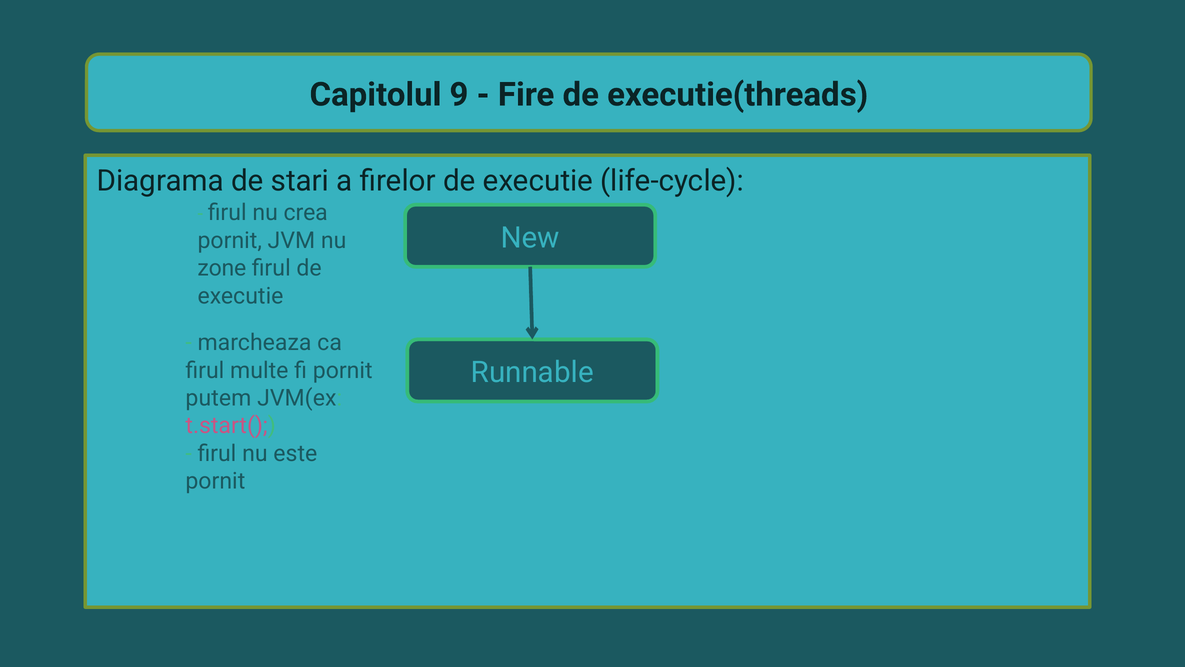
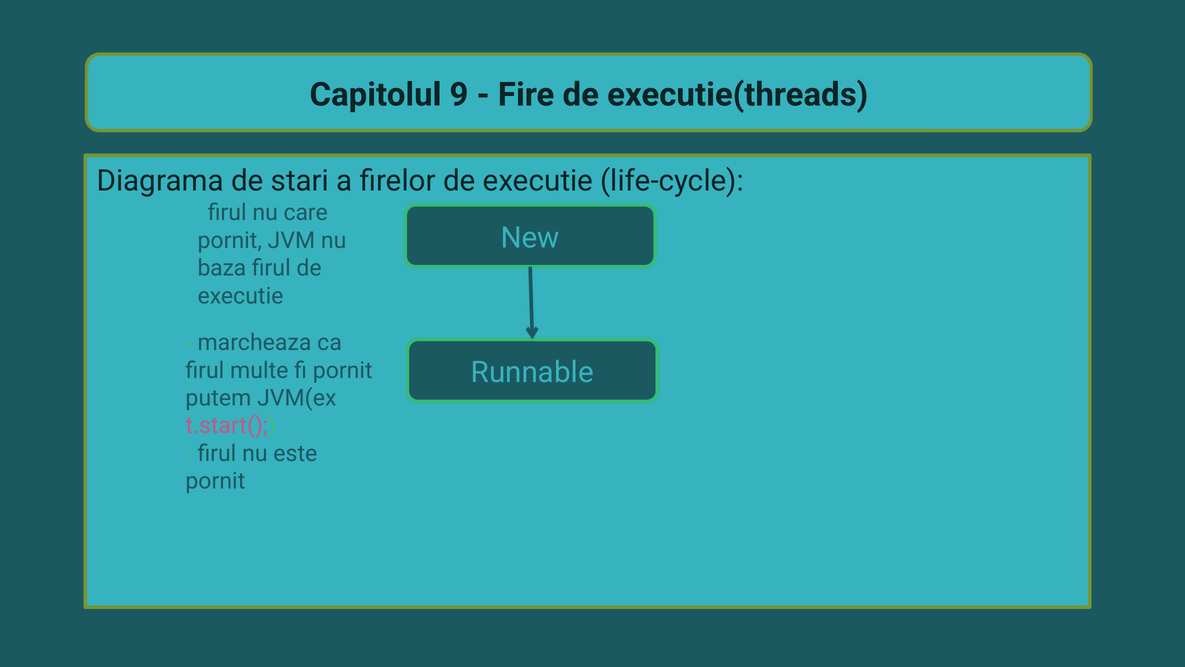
crea: crea -> care
zone: zone -> baza
